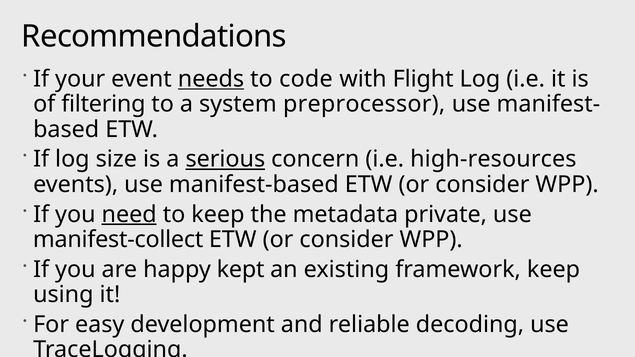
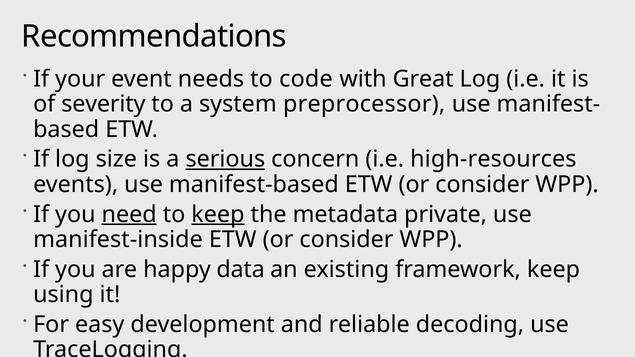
needs underline: present -> none
Flight: Flight -> Great
filtering: filtering -> severity
keep at (218, 214) underline: none -> present
manifest-collect: manifest-collect -> manifest-inside
kept: kept -> data
